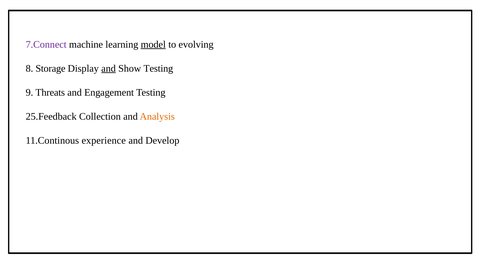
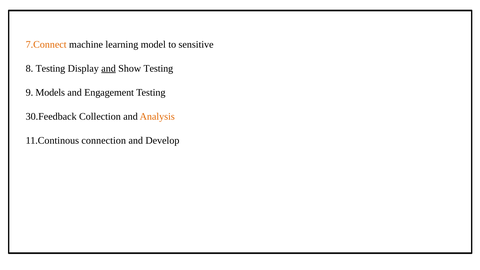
7.Connect colour: purple -> orange
model underline: present -> none
evolving: evolving -> sensitive
8 Storage: Storage -> Testing
Threats: Threats -> Models
25.Feedback: 25.Feedback -> 30.Feedback
experience: experience -> connection
